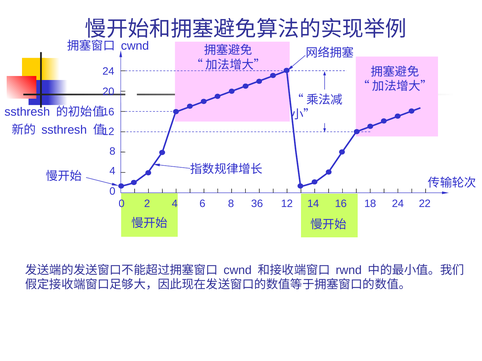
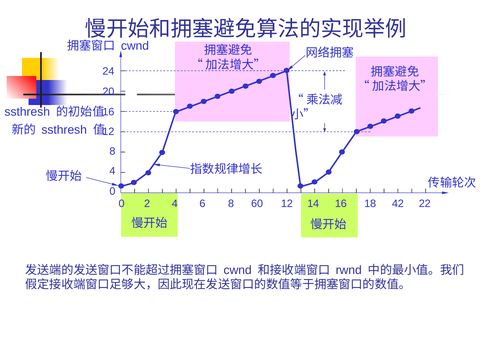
36: 36 -> 60
18 24: 24 -> 42
